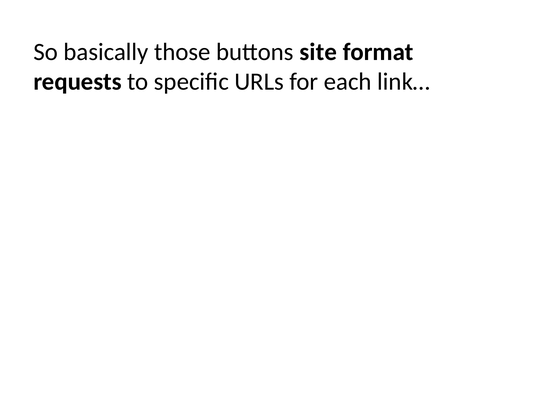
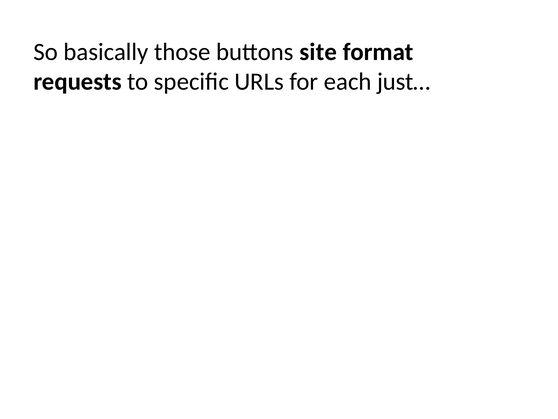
link…: link… -> just…
